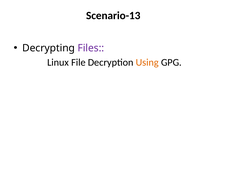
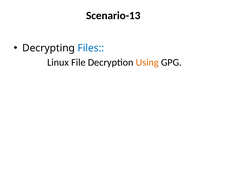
Files colour: purple -> blue
